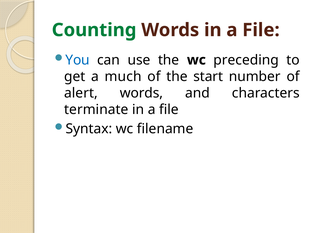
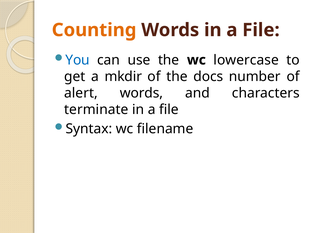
Counting colour: green -> orange
preceding: preceding -> lowercase
much: much -> mkdir
start: start -> docs
